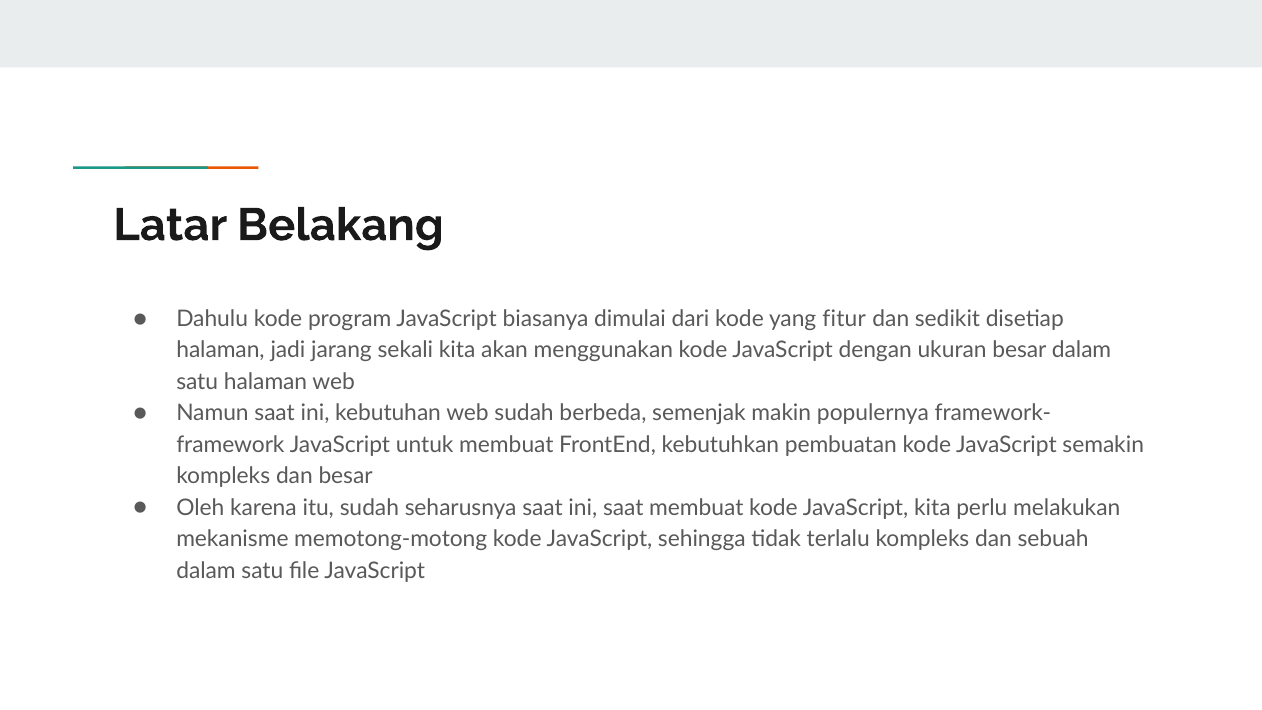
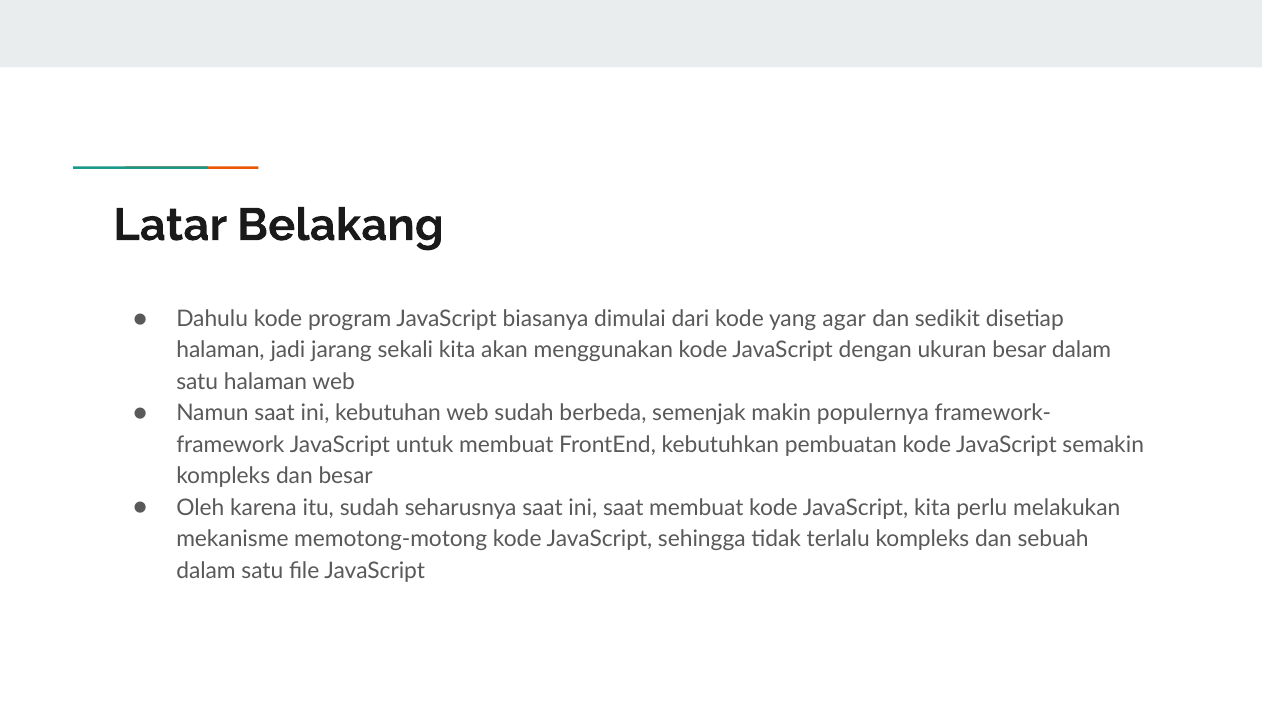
fitur: fitur -> agar
